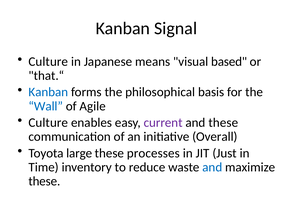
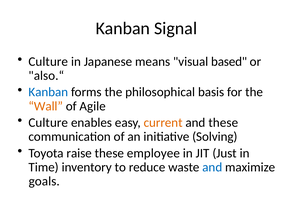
that.“: that.“ -> also.“
Wall colour: blue -> orange
current colour: purple -> orange
Overall: Overall -> Solving
large: large -> raise
processes: processes -> employee
these at (44, 181): these -> goals
